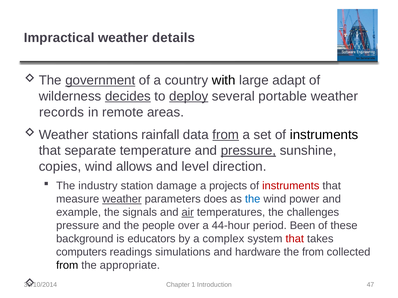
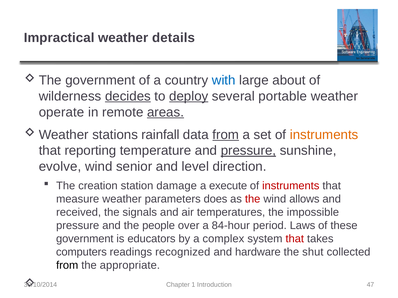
government at (100, 81) underline: present -> none
with colour: black -> blue
adapt: adapt -> about
records: records -> operate
areas underline: none -> present
instruments at (324, 135) colour: black -> orange
separate: separate -> reporting
copies: copies -> evolve
allows: allows -> senior
industry: industry -> creation
projects: projects -> execute
weather at (122, 199) underline: present -> none
the at (253, 199) colour: blue -> red
power: power -> allows
example: example -> received
air underline: present -> none
challenges: challenges -> impossible
44-hour: 44-hour -> 84-hour
Been: Been -> Laws
background at (85, 239): background -> government
simulations: simulations -> recognized
the from: from -> shut
